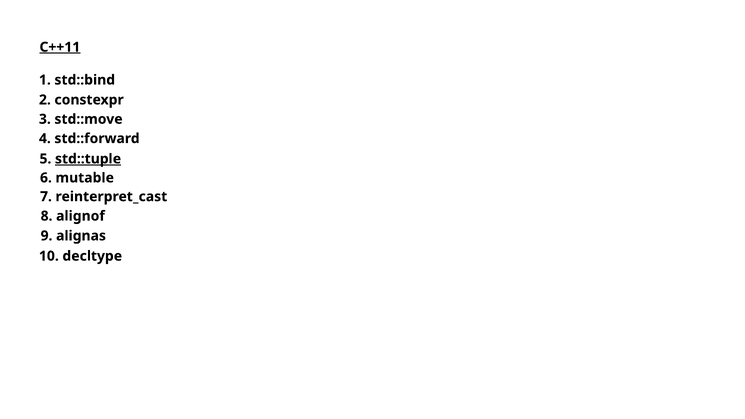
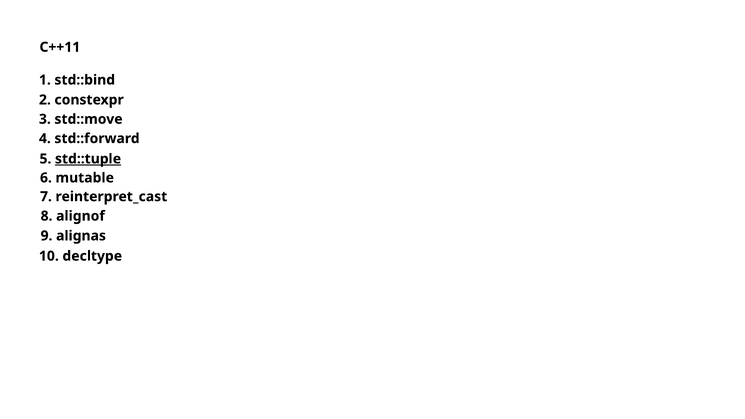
C++11 underline: present -> none
